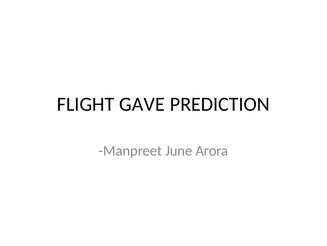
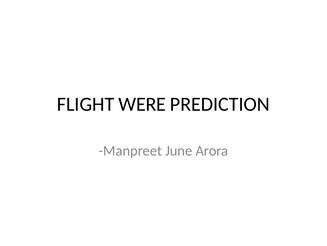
GAVE: GAVE -> WERE
